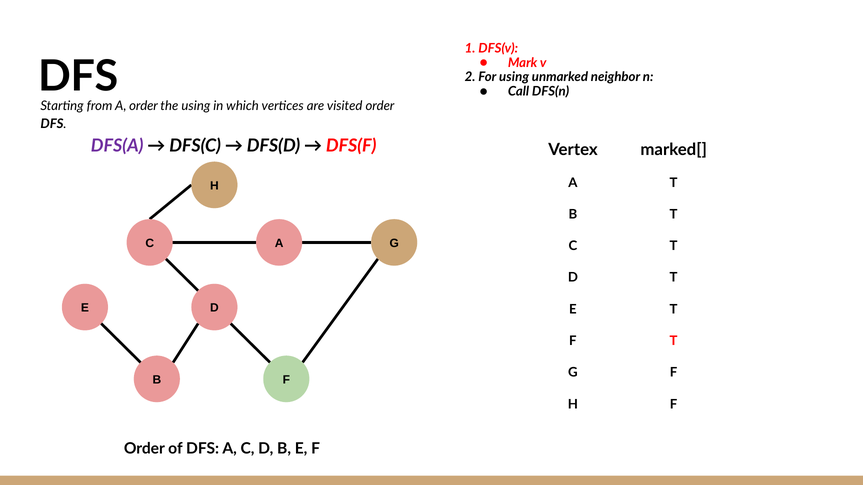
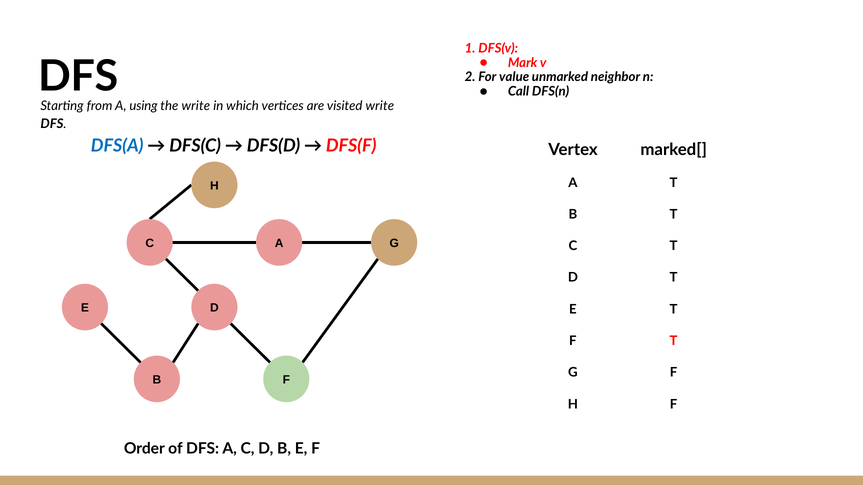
For using: using -> value
A order: order -> using
the using: using -> write
visited order: order -> write
DFS(A colour: purple -> blue
